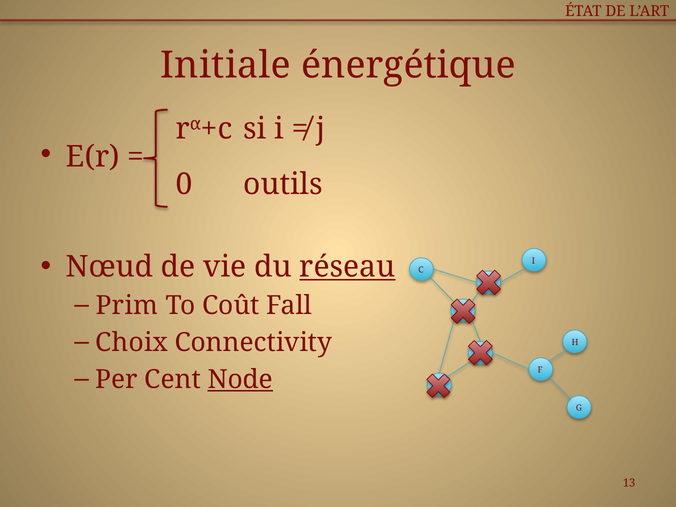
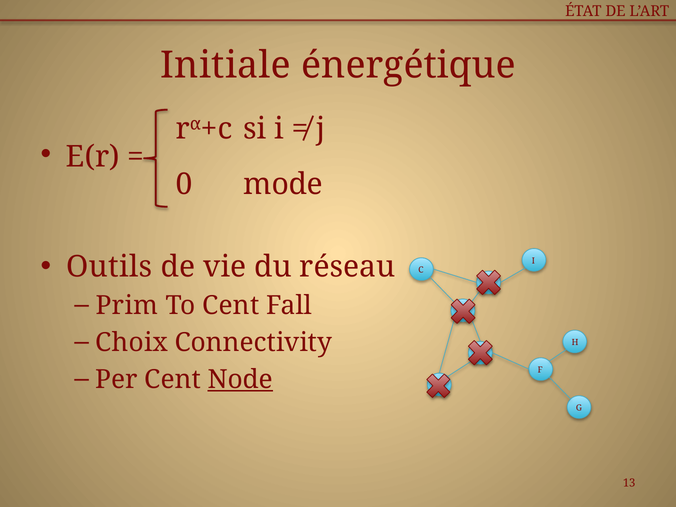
outils: outils -> mode
Nœud: Nœud -> Outils
réseau underline: present -> none
To Coût: Coût -> Cent
